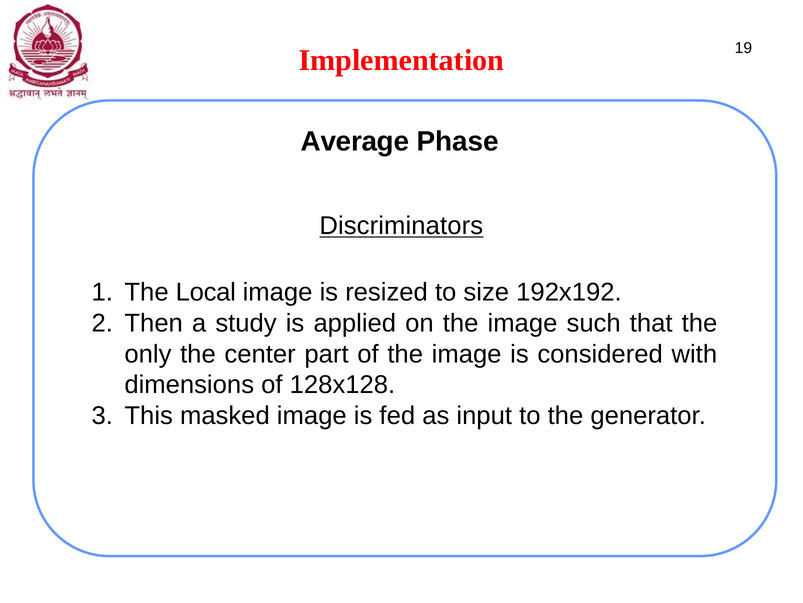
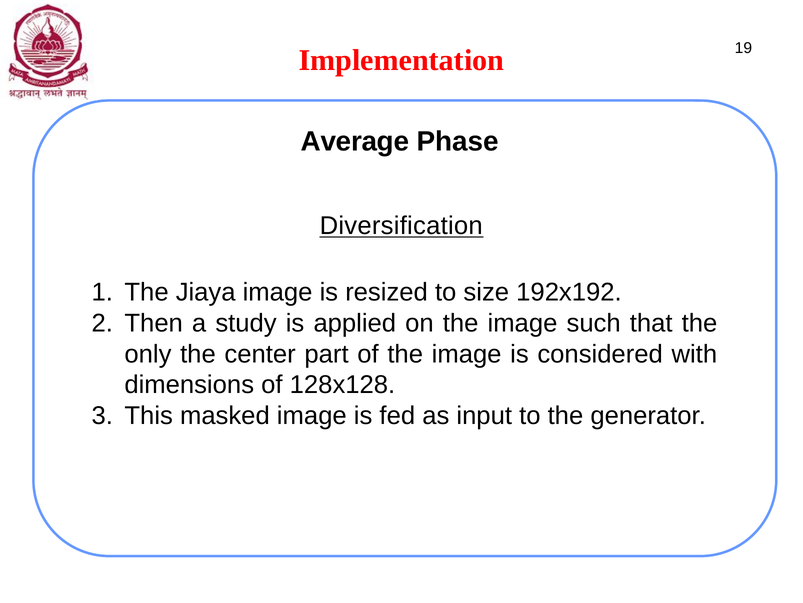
Discriminators: Discriminators -> Diversification
Local: Local -> Jiaya
